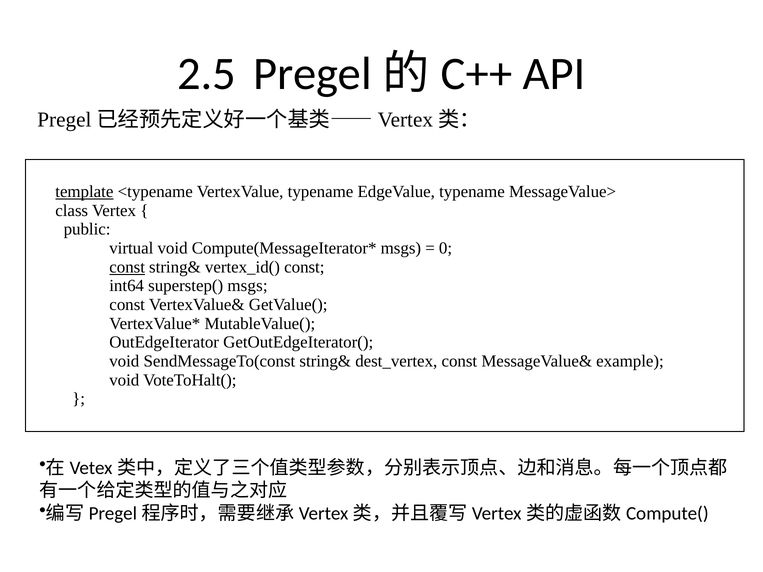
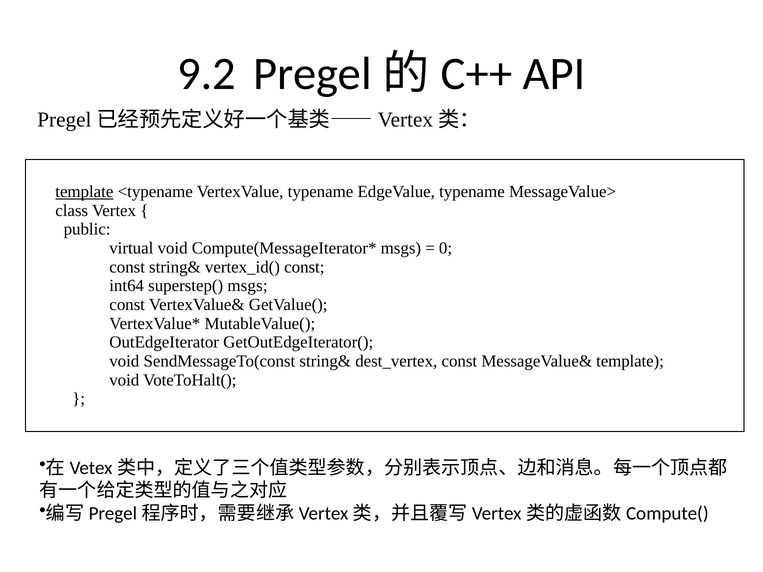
2.5: 2.5 -> 9.2
const at (127, 267) underline: present -> none
MessageValue& example: example -> template
